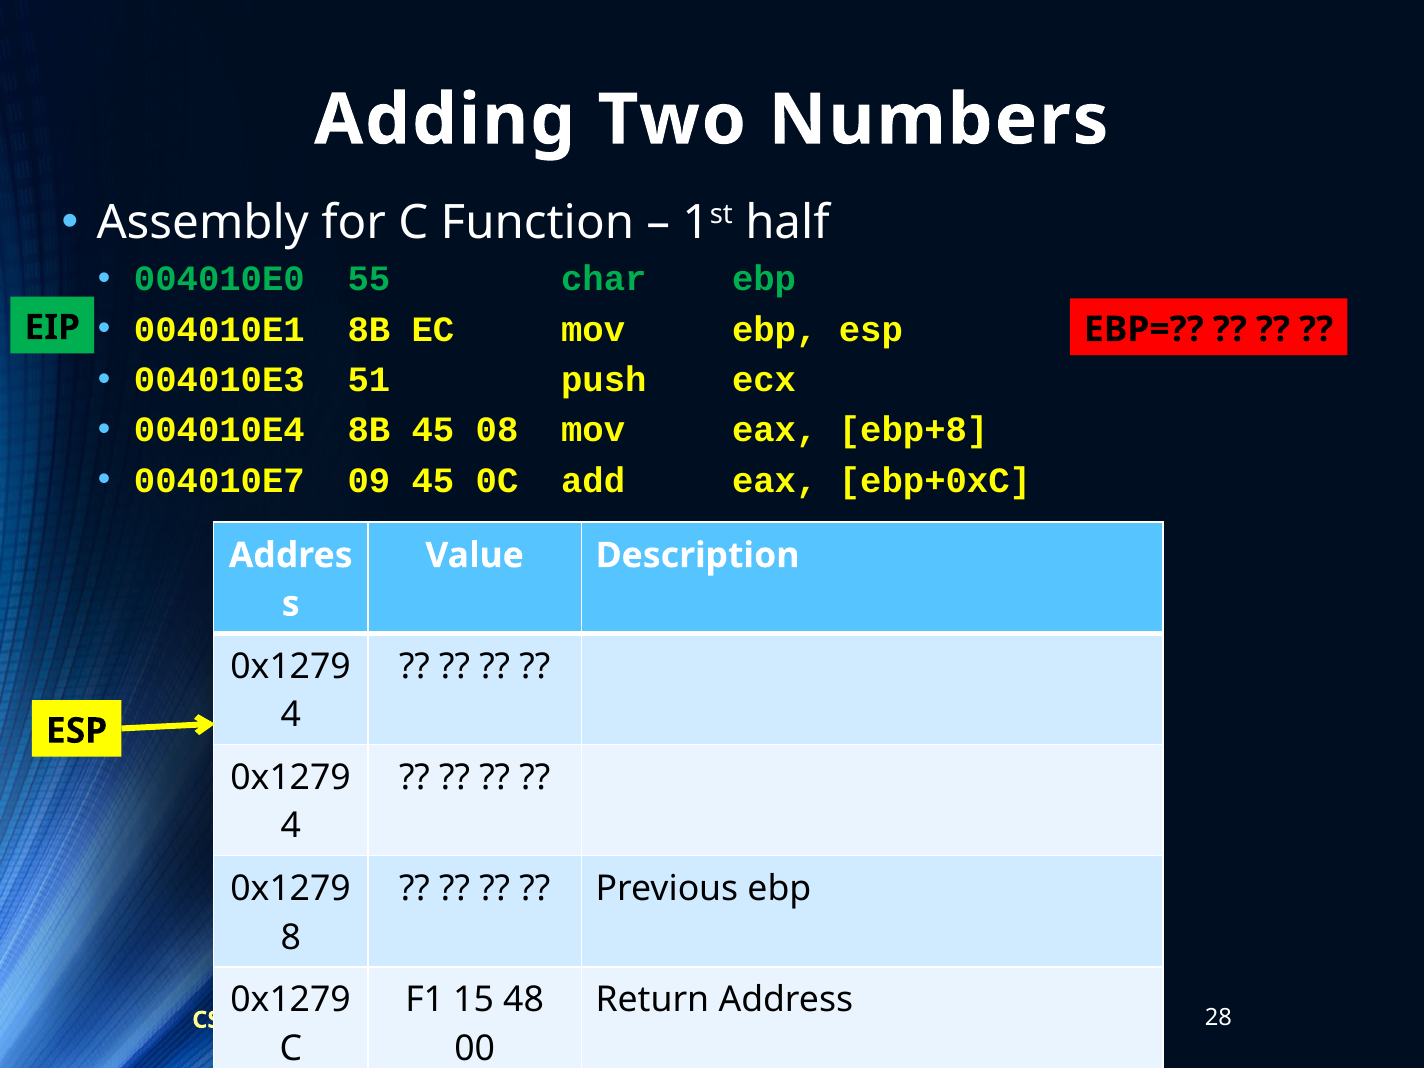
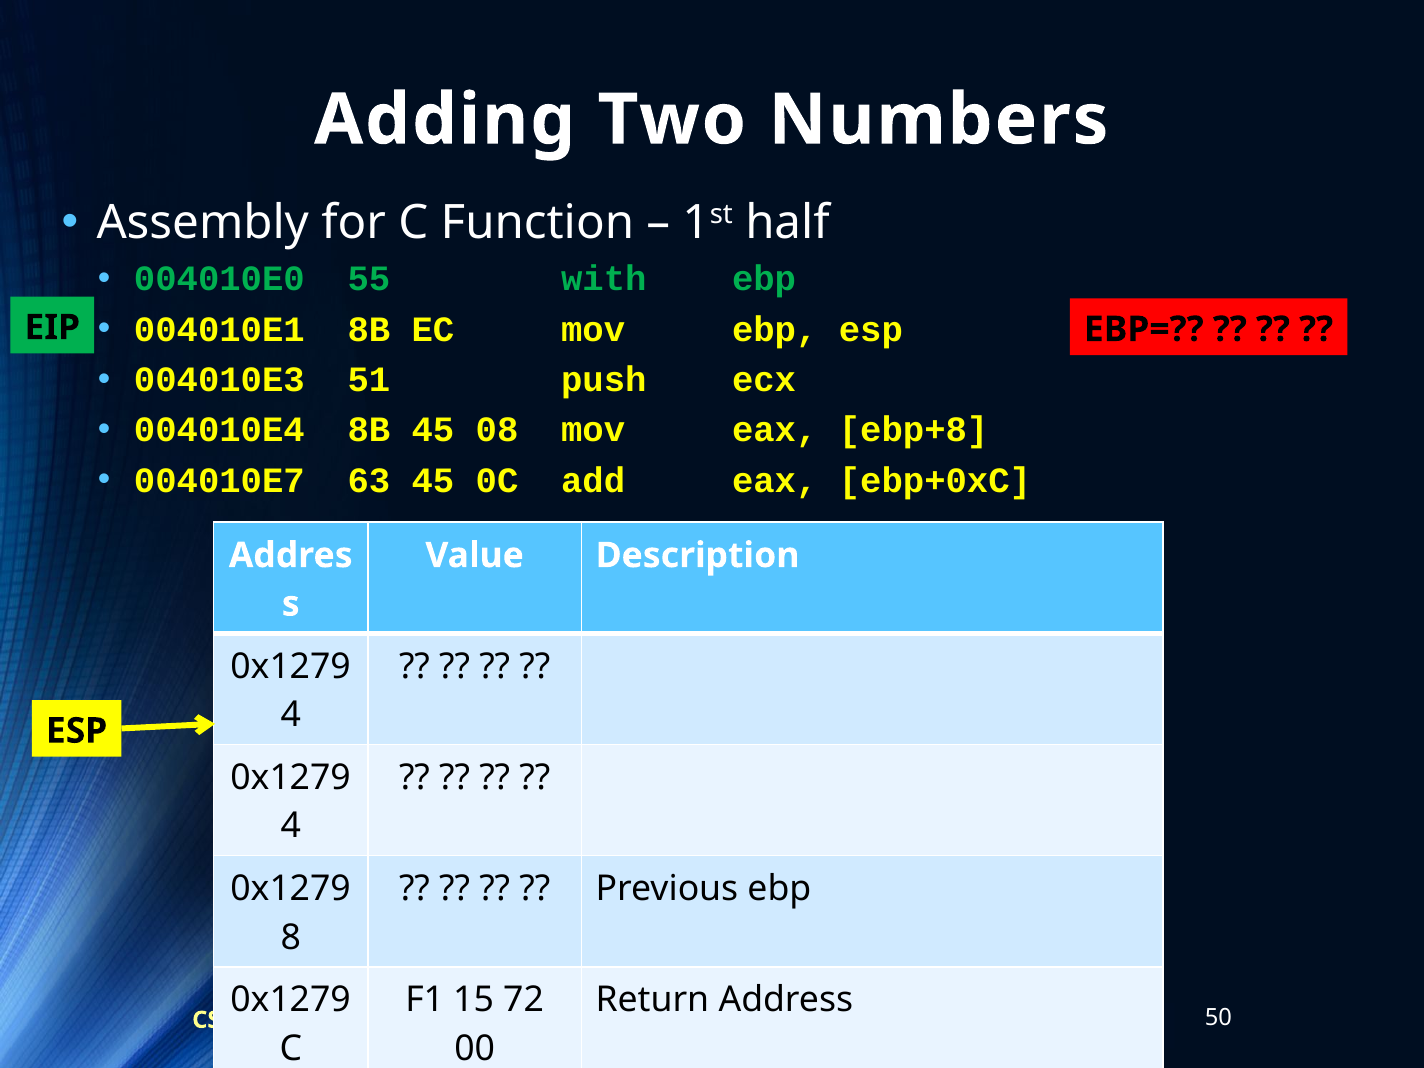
char: char -> with
09: 09 -> 63
48: 48 -> 72
28: 28 -> 50
